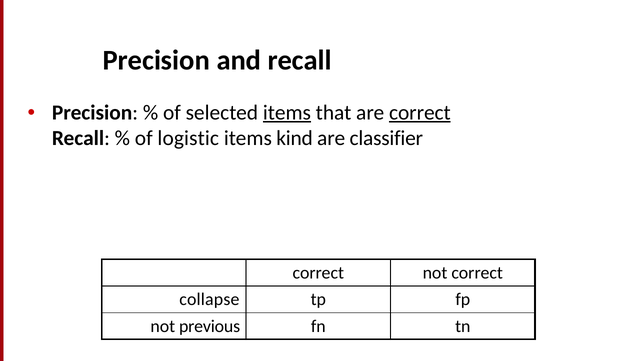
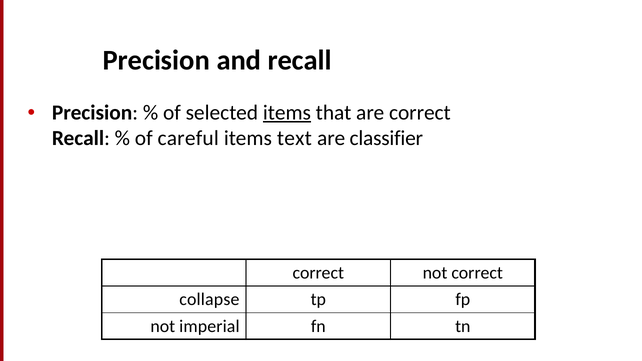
correct at (420, 113) underline: present -> none
logistic: logistic -> careful
kind: kind -> text
previous: previous -> imperial
